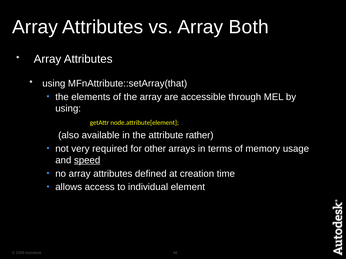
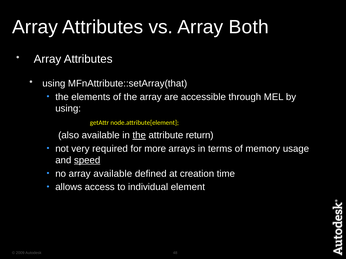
the at (139, 136) underline: none -> present
rather: rather -> return
other: other -> more
no array attributes: attributes -> available
